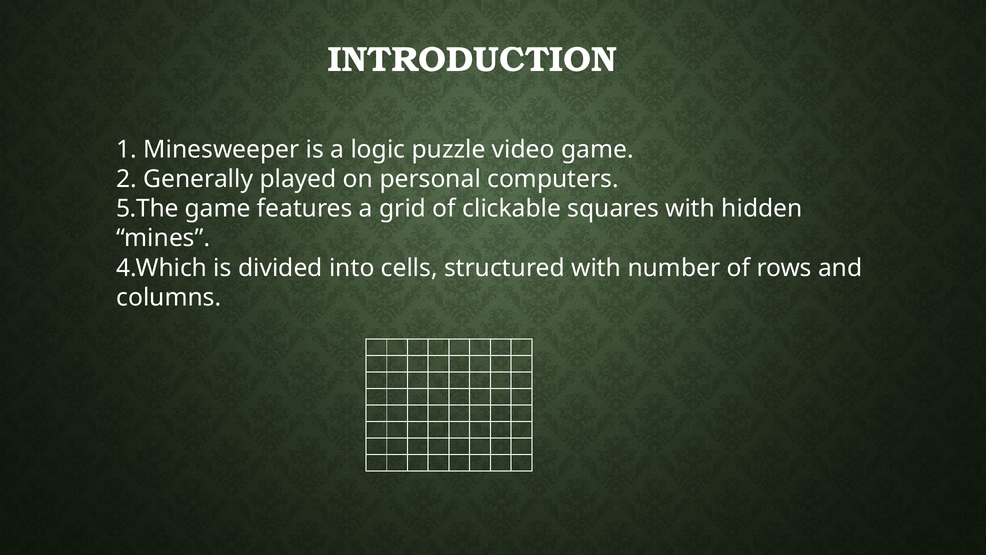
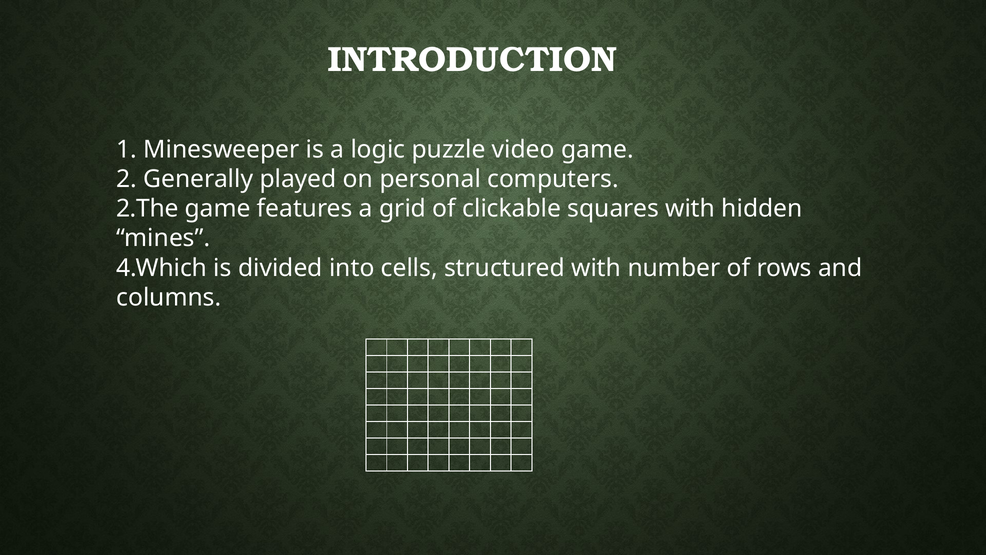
5.The: 5.The -> 2.The
